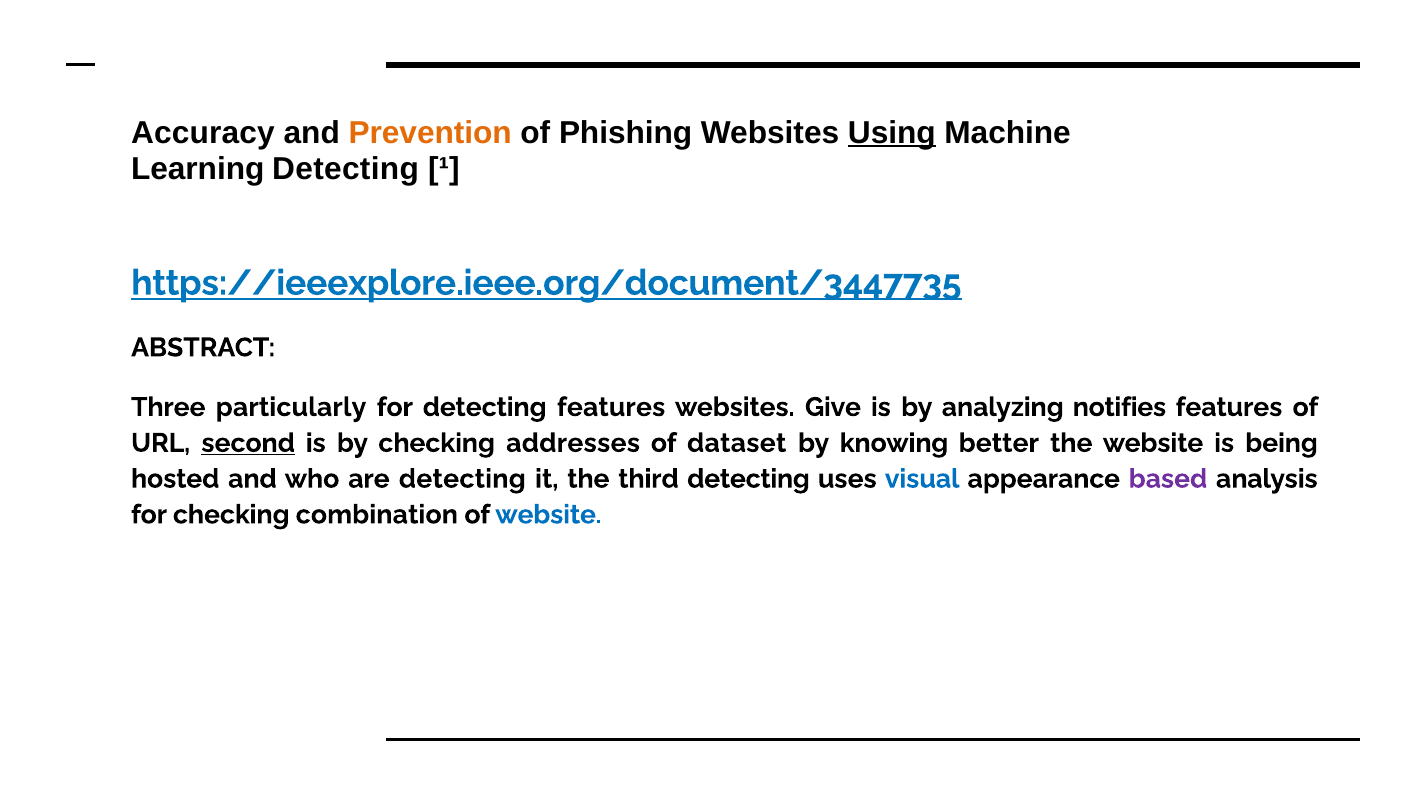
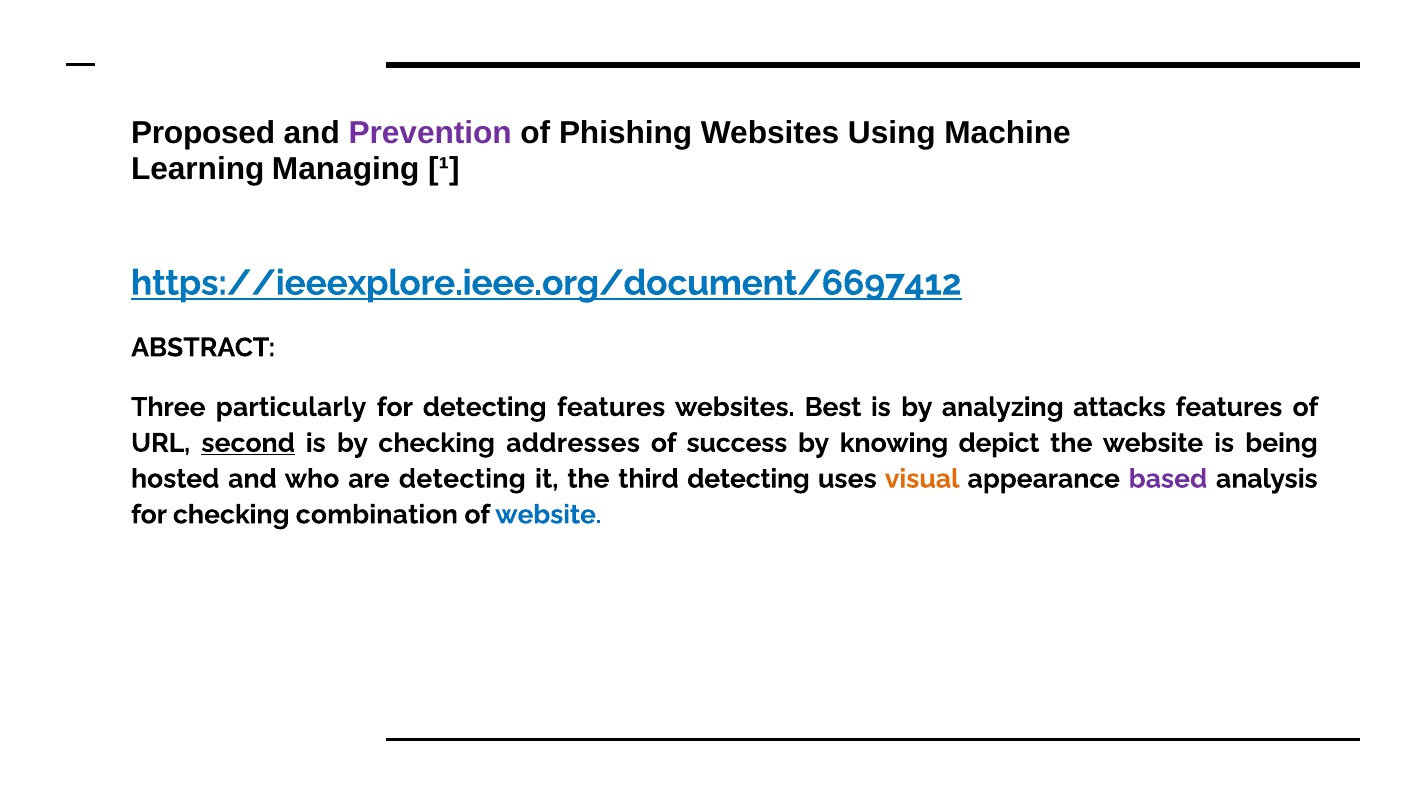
Accuracy: Accuracy -> Proposed
Prevention colour: orange -> purple
Using underline: present -> none
Learning Detecting: Detecting -> Managing
https://ieeexplore.ieee.org/document/3447735: https://ieeexplore.ieee.org/document/3447735 -> https://ieeexplore.ieee.org/document/6697412
Give: Give -> Best
notifies: notifies -> attacks
dataset: dataset -> success
better: better -> depict
visual colour: blue -> orange
